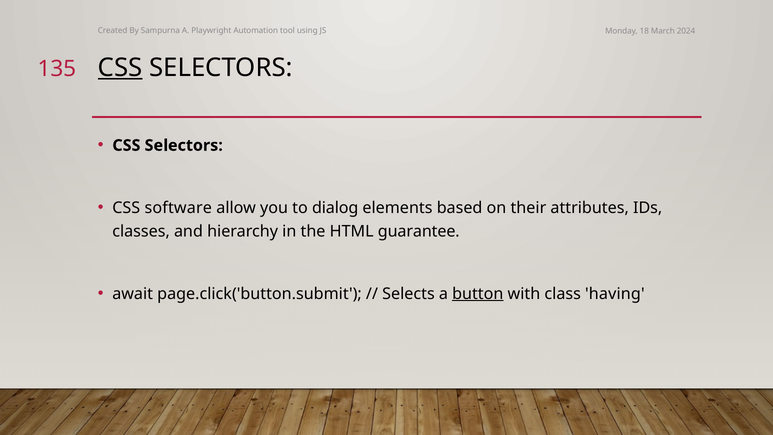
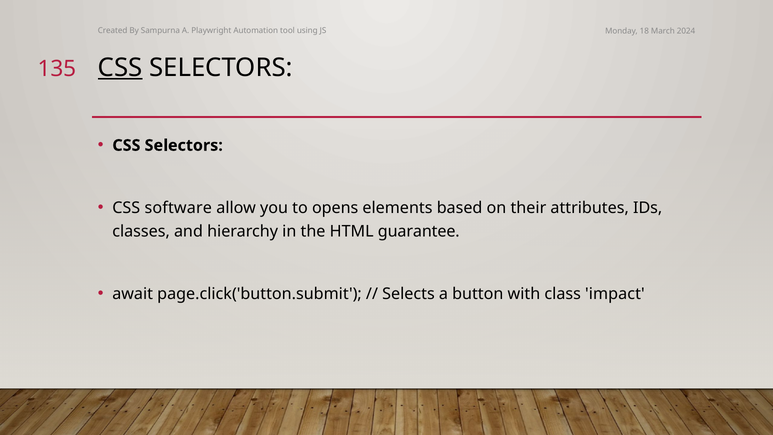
dialog: dialog -> opens
button underline: present -> none
having: having -> impact
